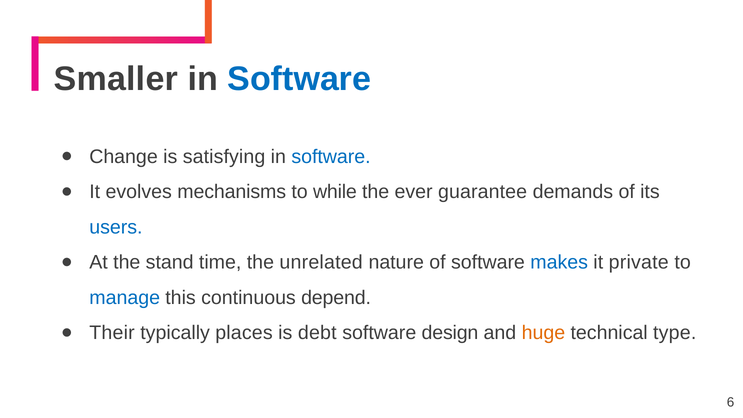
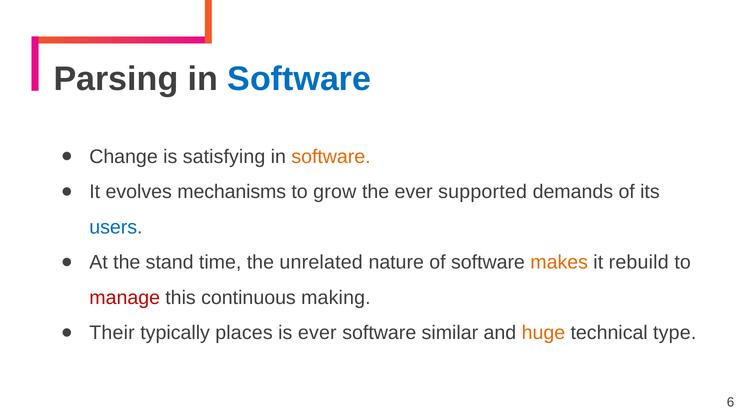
Smaller: Smaller -> Parsing
software at (331, 157) colour: blue -> orange
while: while -> grow
guarantee: guarantee -> supported
makes colour: blue -> orange
private: private -> rebuild
manage colour: blue -> red
depend: depend -> making
is debt: debt -> ever
design: design -> similar
